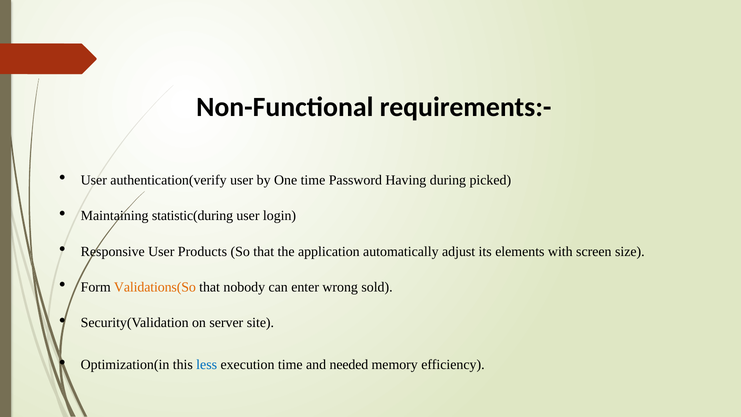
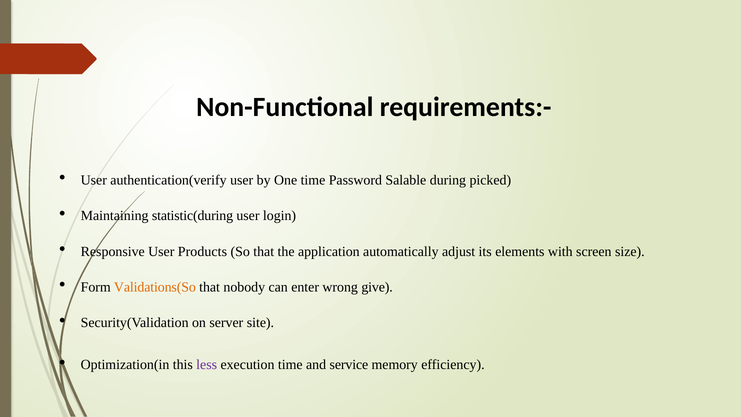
Having: Having -> Salable
sold: sold -> give
less colour: blue -> purple
needed: needed -> service
